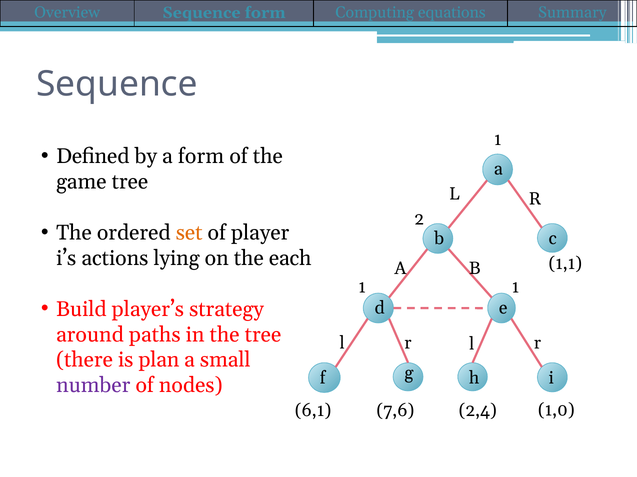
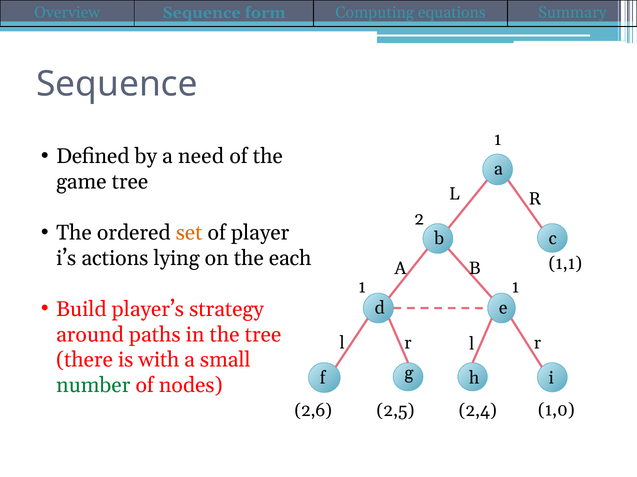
a form: form -> need
plan: plan -> with
number colour: purple -> green
7,6: 7,6 -> 2,5
6,1: 6,1 -> 2,6
